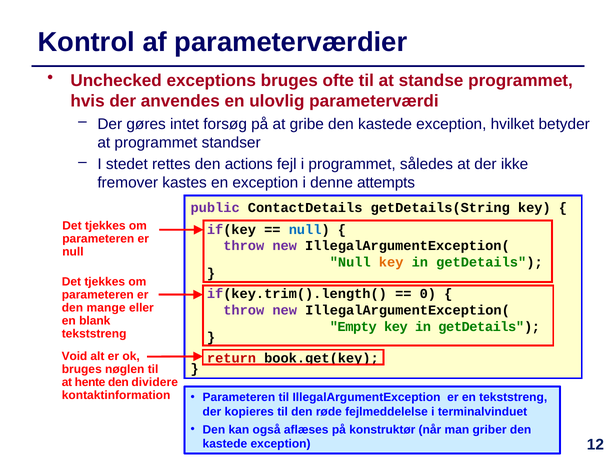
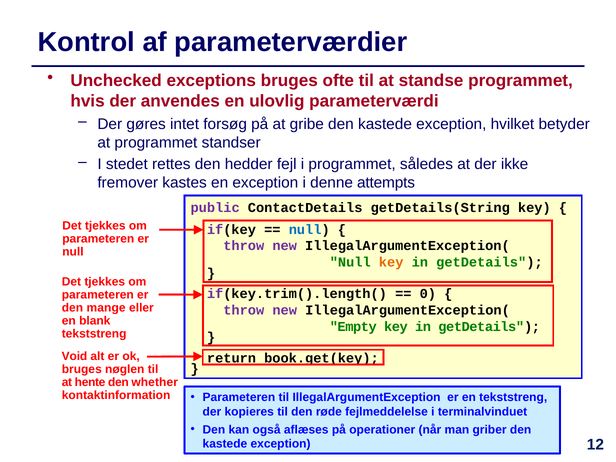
actions: actions -> hedder
return colour: red -> black
dividere: dividere -> whether
konstruktør: konstruktør -> operationer
